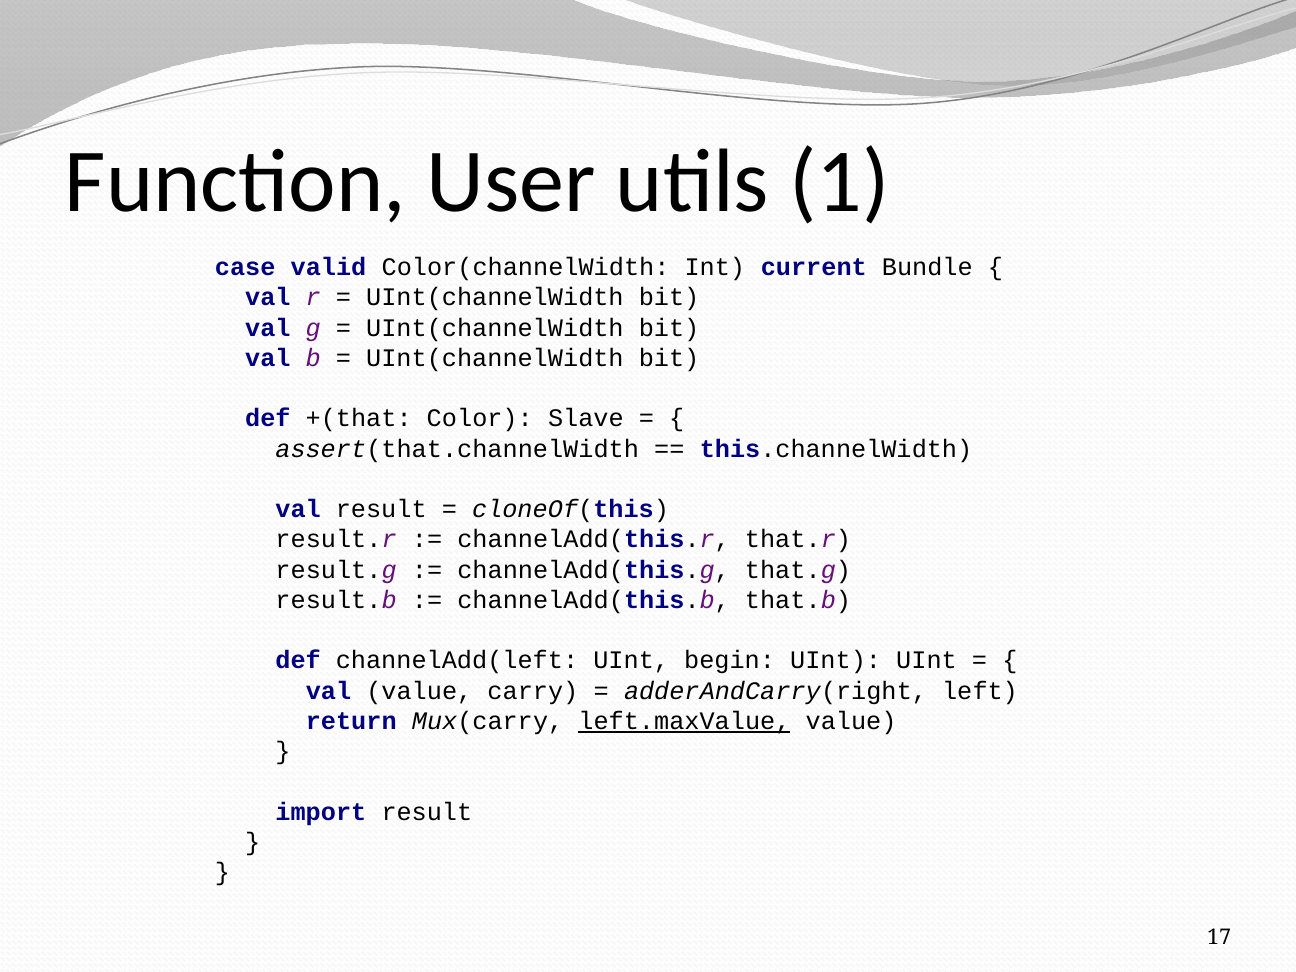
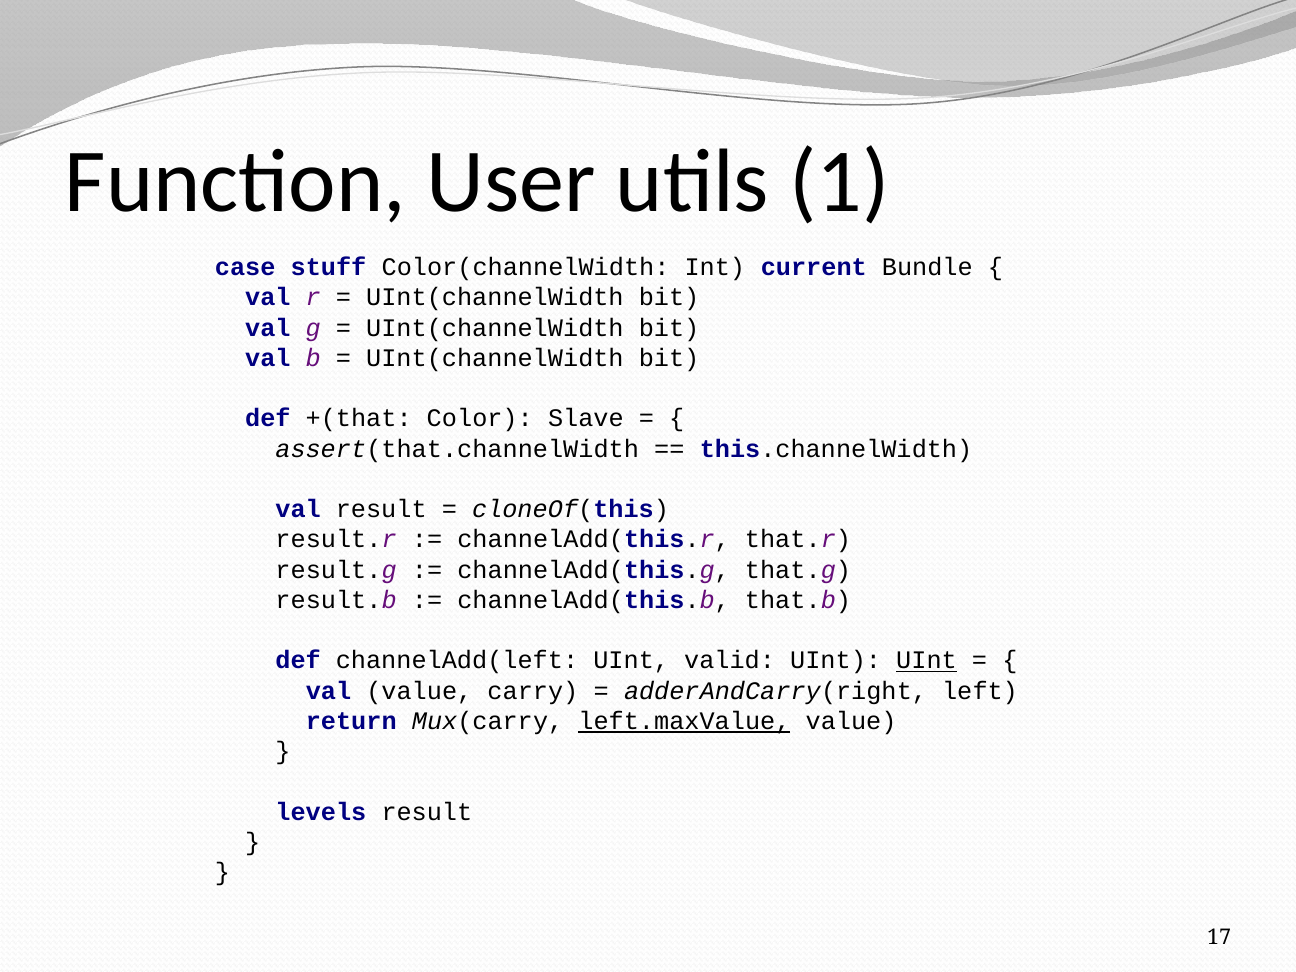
valid: valid -> stuff
begin: begin -> valid
UInt at (927, 661) underline: none -> present
import: import -> levels
